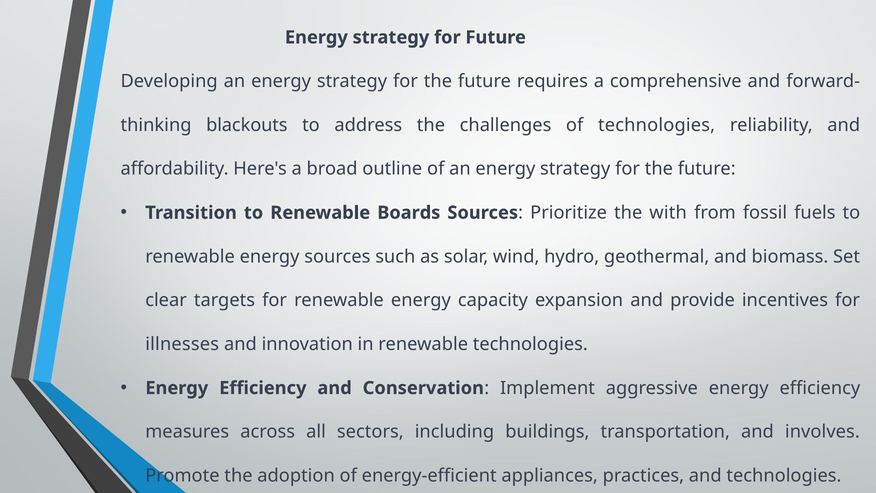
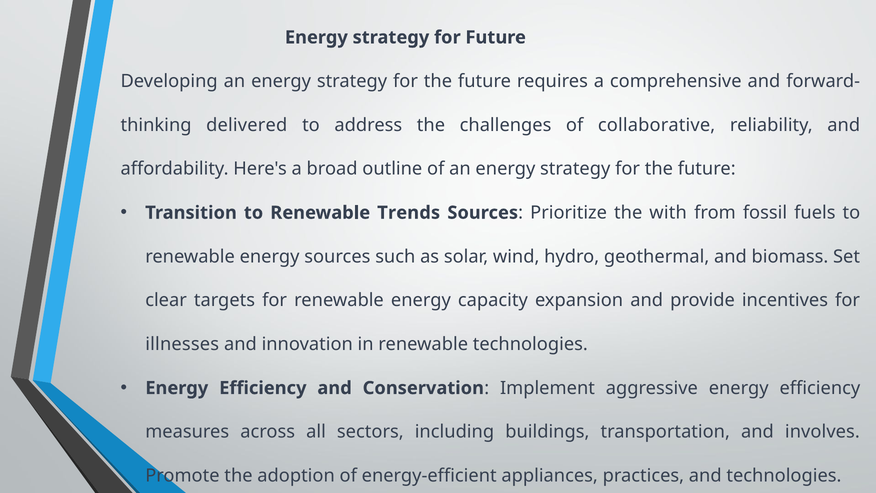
blackouts: blackouts -> delivered
of technologies: technologies -> collaborative
Boards: Boards -> Trends
